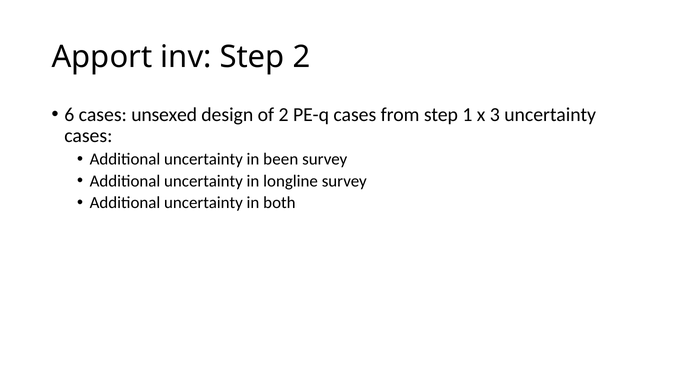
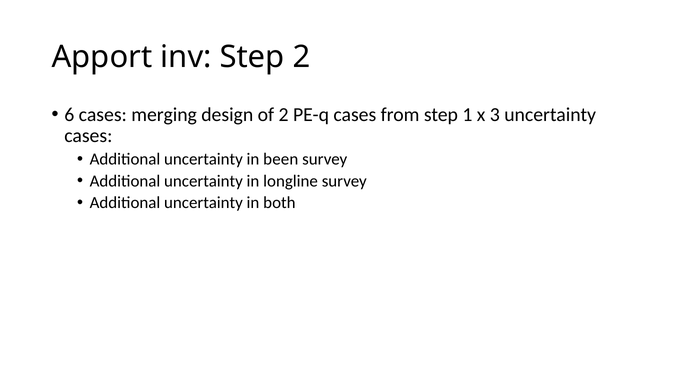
unsexed: unsexed -> merging
